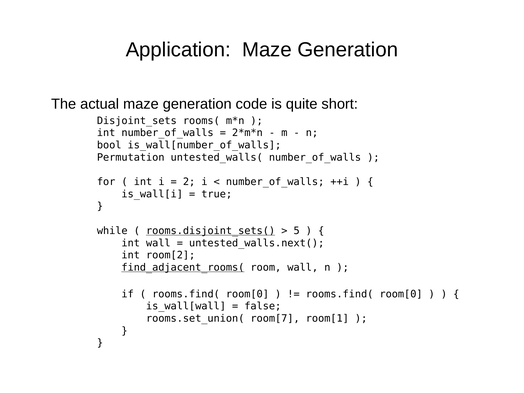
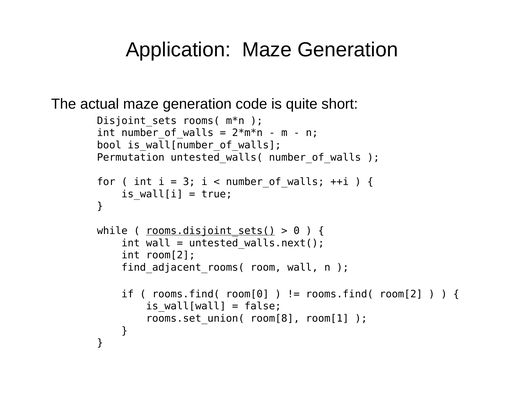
2: 2 -> 3
5: 5 -> 0
find_adjacent_rooms( underline: present -> none
room[0 at (401, 294): room[0 -> room[2
room[7: room[7 -> room[8
